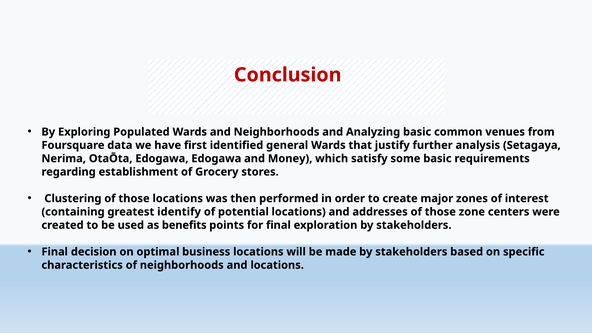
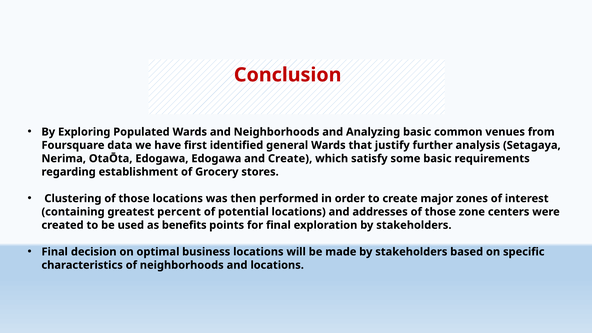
and Money: Money -> Create
identify: identify -> percent
